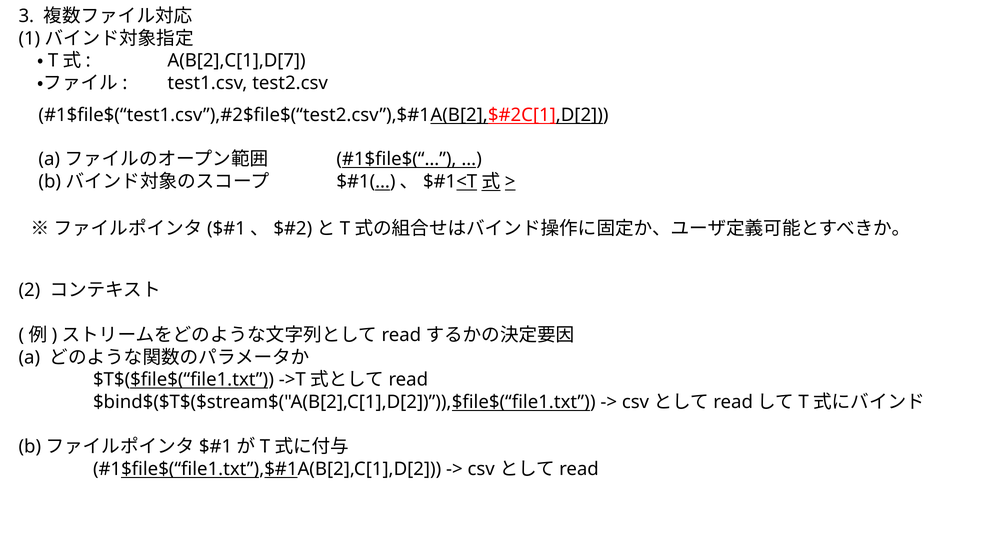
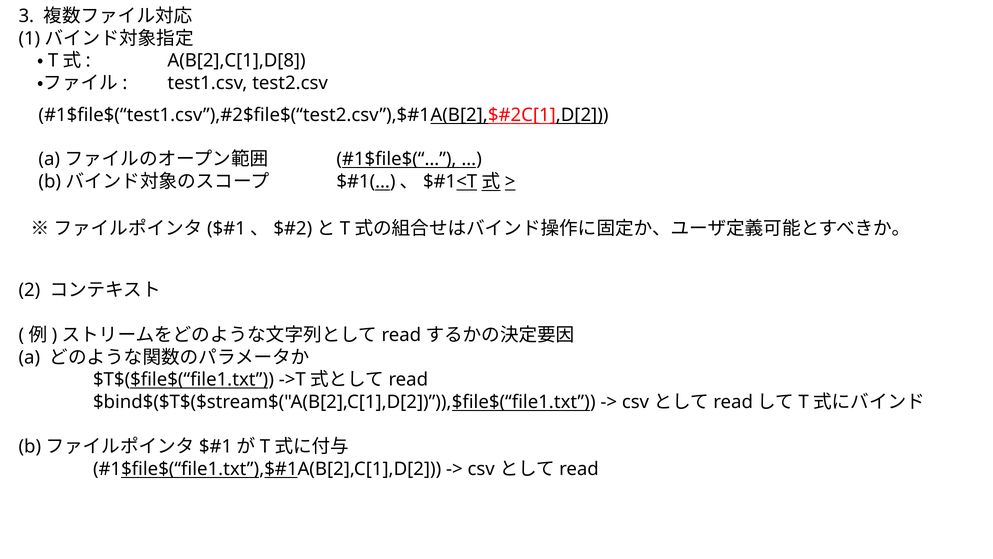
A(B[2],C[1],D[7: A(B[2],C[1],D[7 -> A(B[2],C[1],D[8
